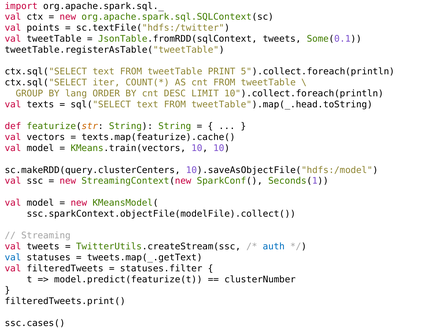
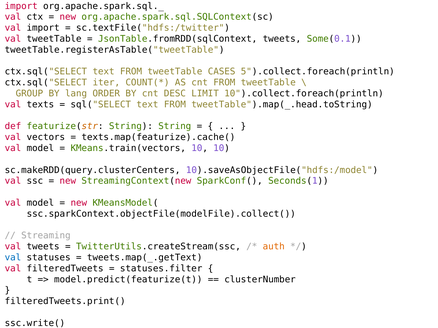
val points: points -> import
PRINT: PRINT -> CASES
auth colour: blue -> orange
ssc.cases(: ssc.cases( -> ssc.write(
